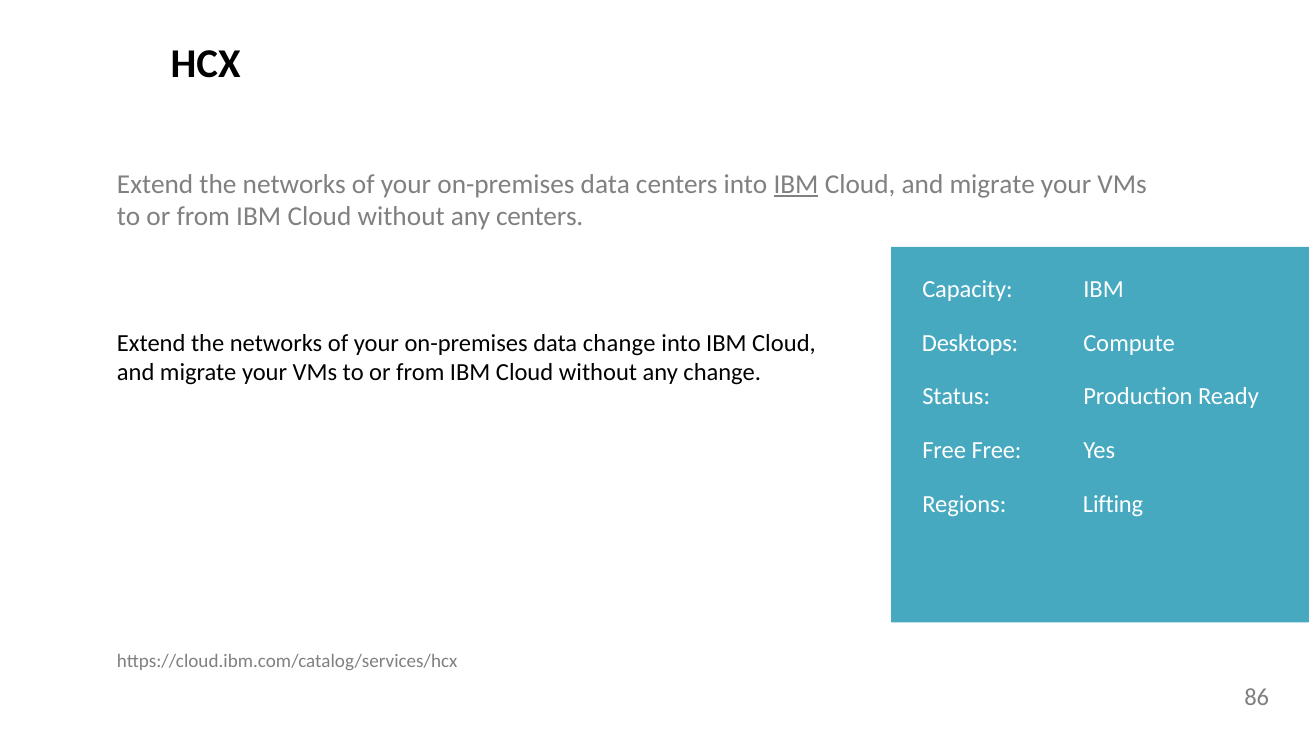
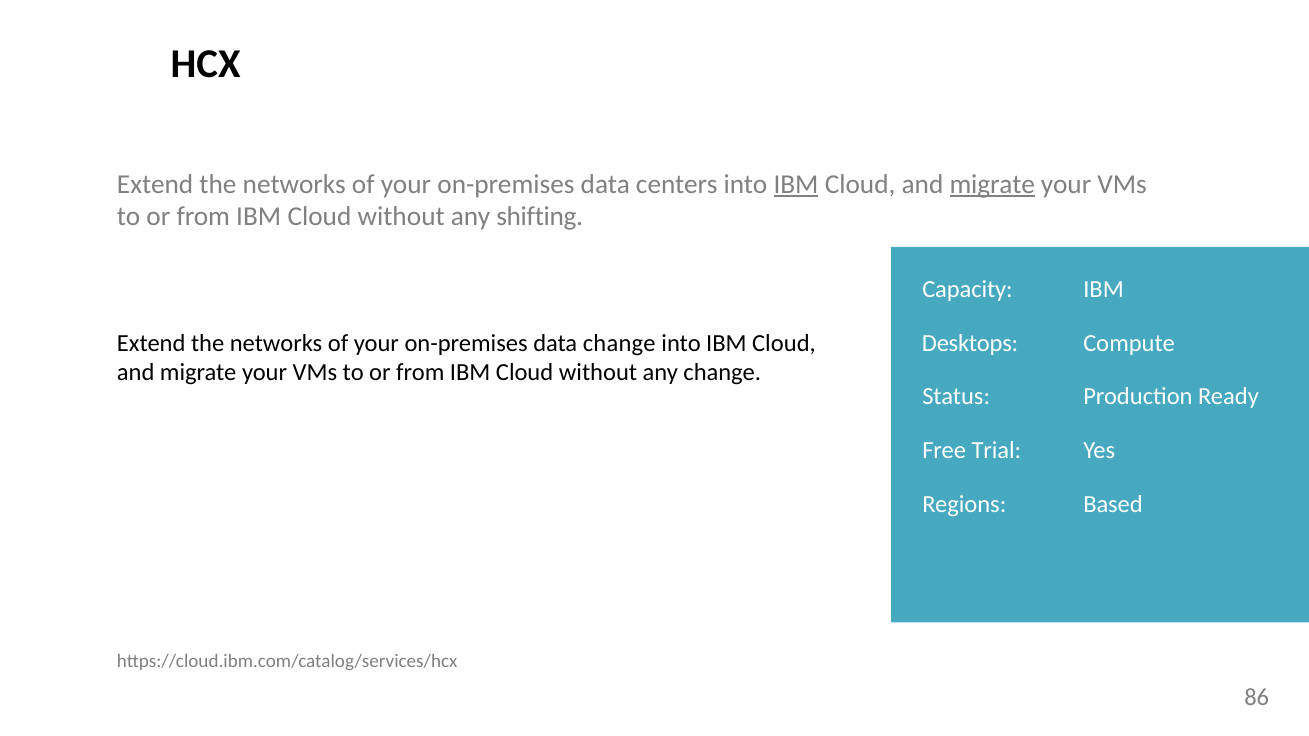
migrate at (992, 184) underline: none -> present
any centers: centers -> shifting
Free Free: Free -> Trial
Lifting: Lifting -> Based
